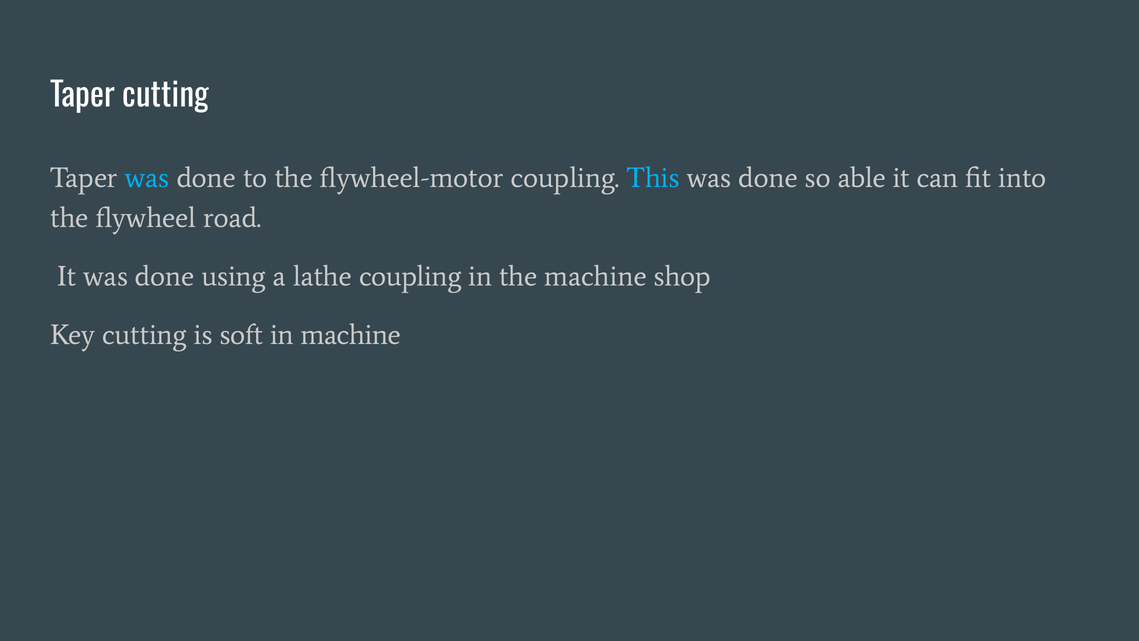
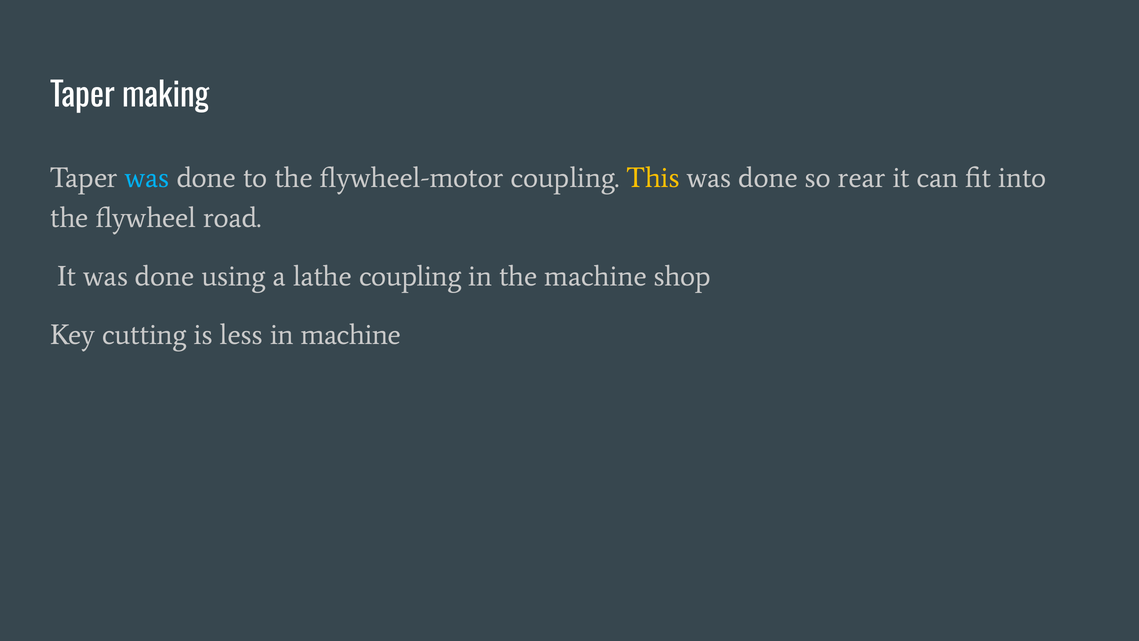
Taper cutting: cutting -> making
This colour: light blue -> yellow
able: able -> rear
soft: soft -> less
